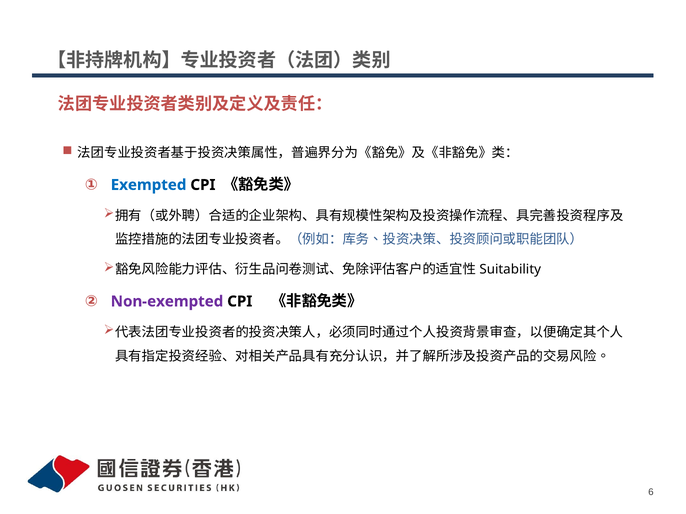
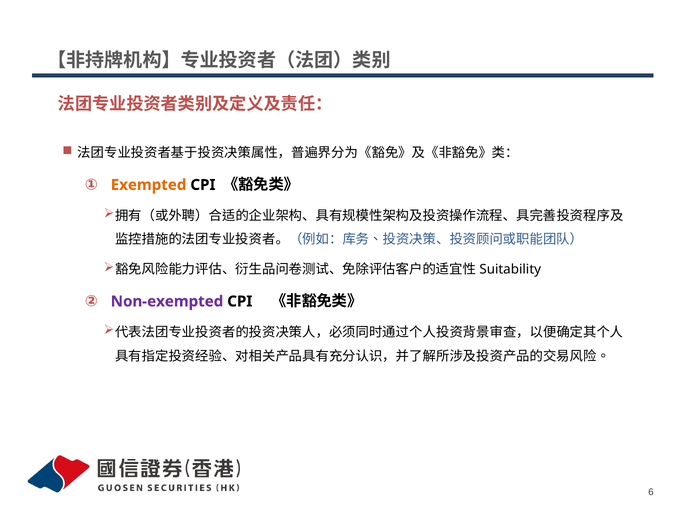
Exempted colour: blue -> orange
